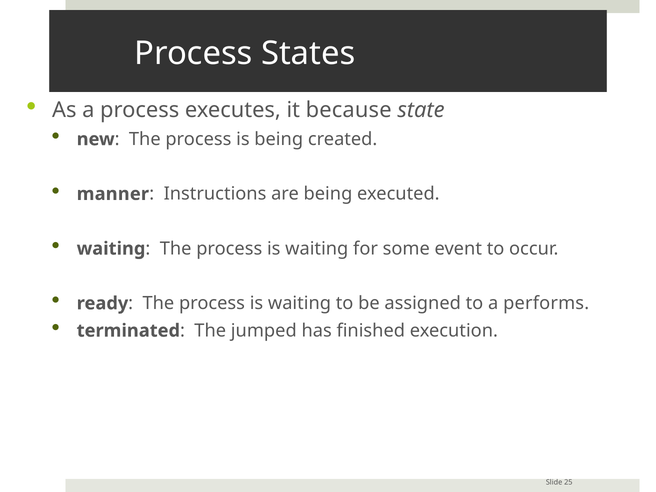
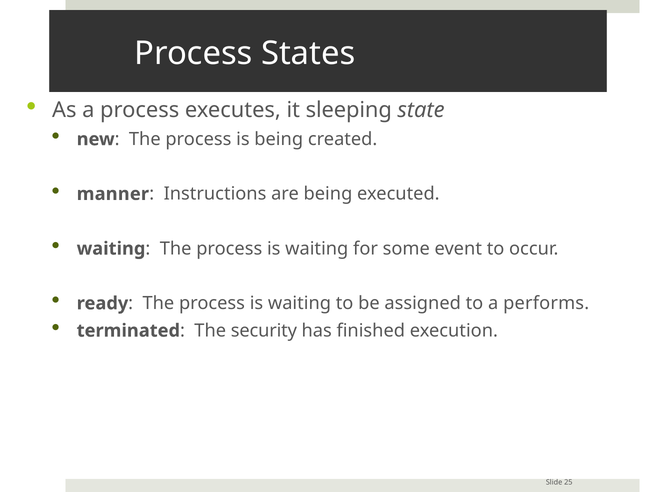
because: because -> sleeping
jumped: jumped -> security
